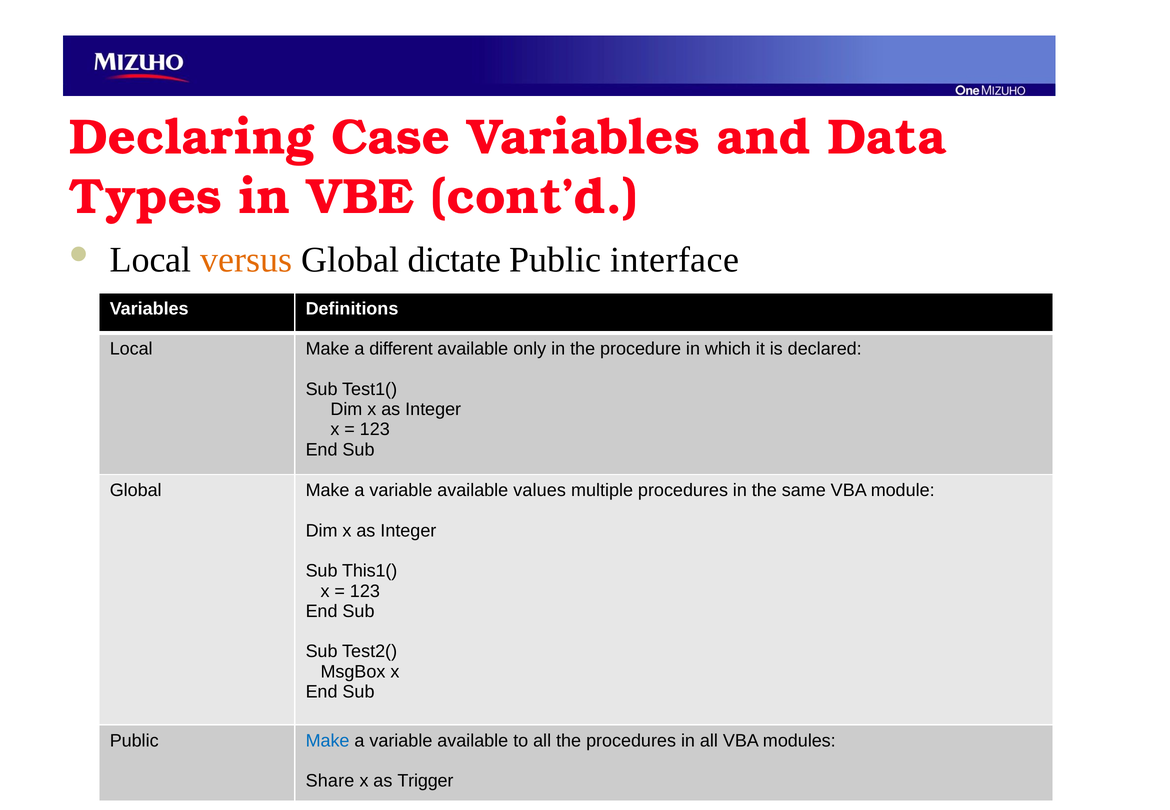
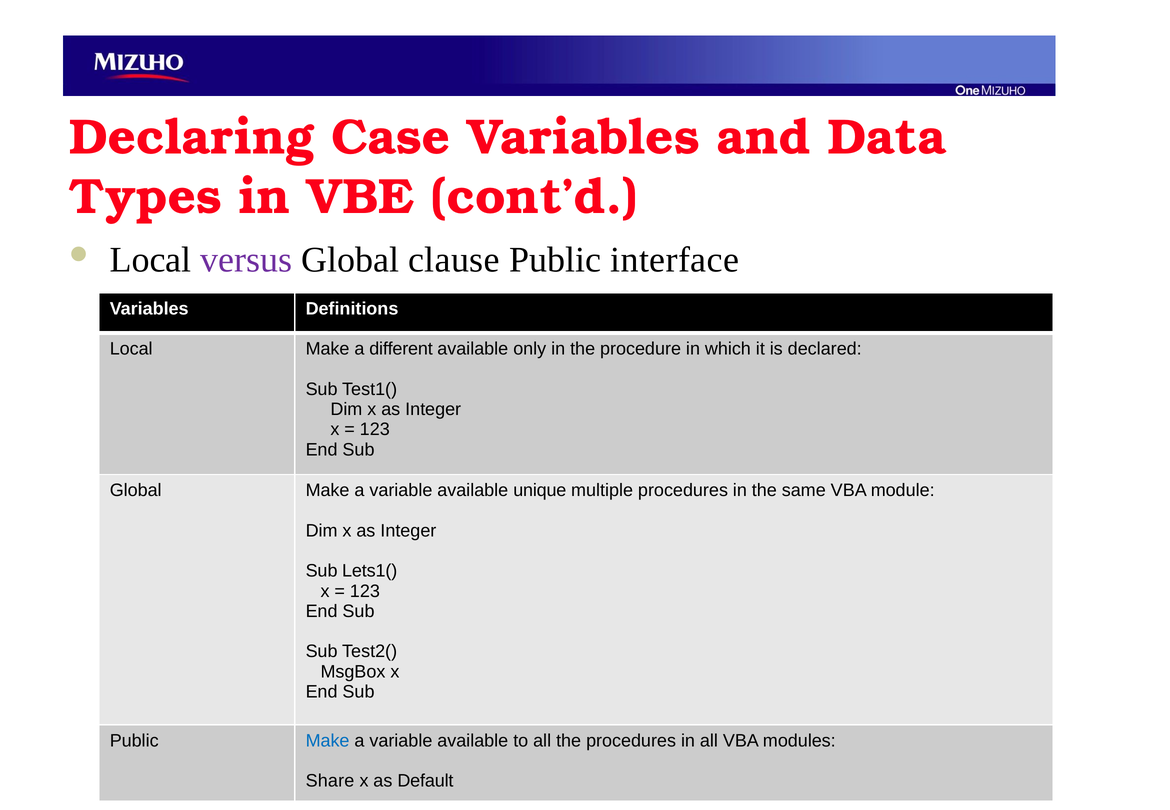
versus colour: orange -> purple
dictate: dictate -> clause
values: values -> unique
This1(: This1( -> Lets1(
Trigger: Trigger -> Default
